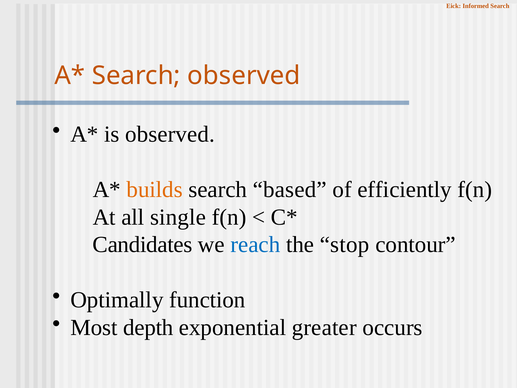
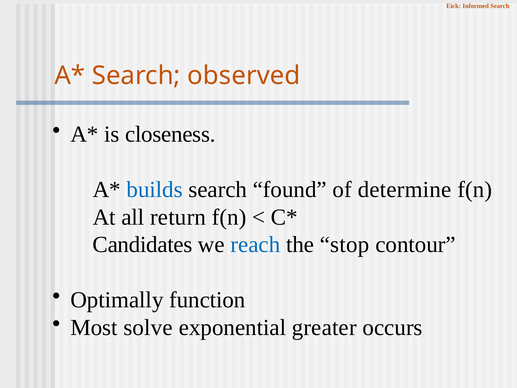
is observed: observed -> closeness
builds colour: orange -> blue
based: based -> found
efficiently: efficiently -> determine
single: single -> return
depth: depth -> solve
